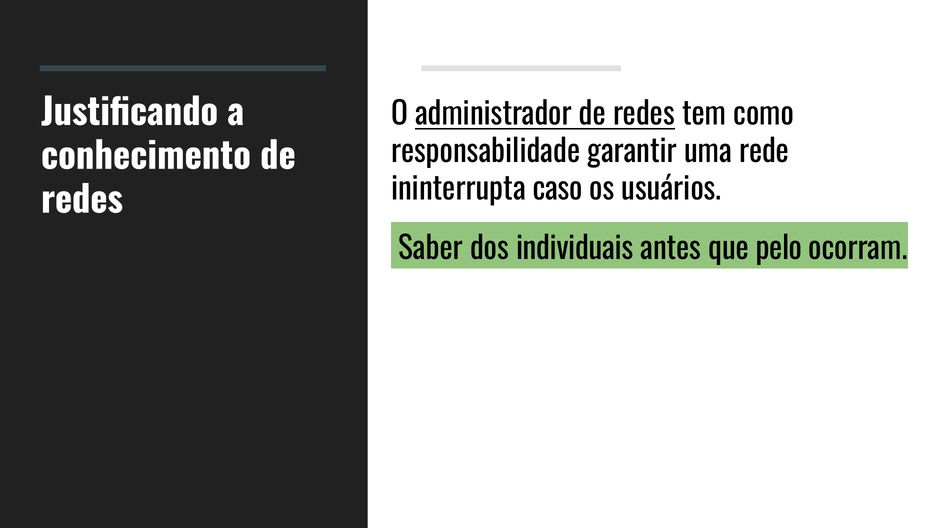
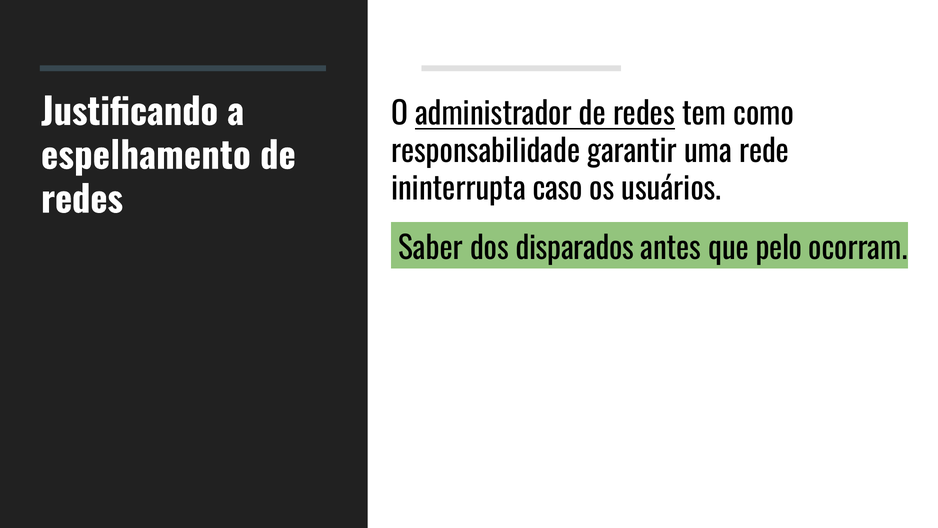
conhecimento: conhecimento -> espelhamento
individuais: individuais -> disparados
